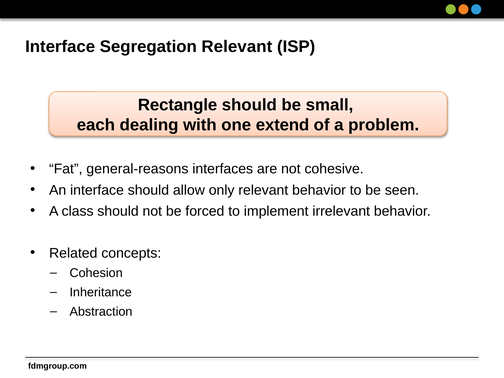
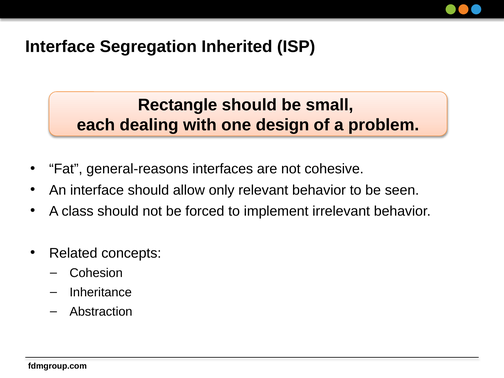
Segregation Relevant: Relevant -> Inherited
extend: extend -> design
